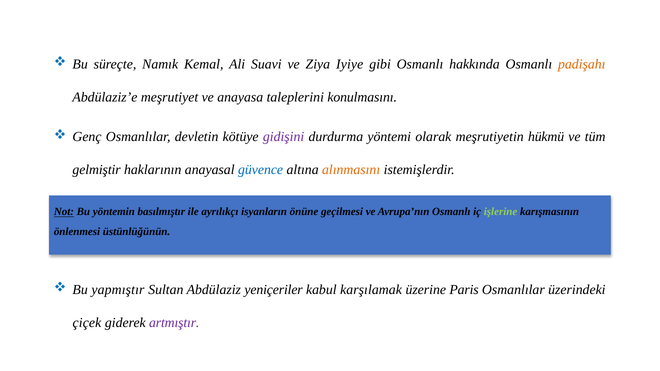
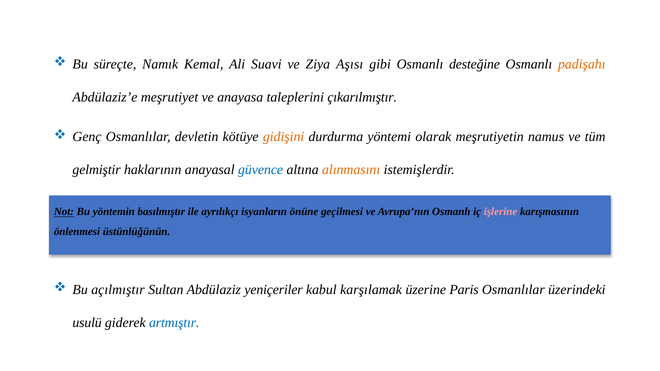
Iyiye: Iyiye -> Aşısı
hakkında: hakkında -> desteğine
konulmasını: konulmasını -> çıkarılmıştır
gidişini colour: purple -> orange
hükmü: hükmü -> namus
işlerine colour: light green -> pink
yapmıştır: yapmıştır -> açılmıştır
çiçek: çiçek -> usulü
artmıştır colour: purple -> blue
